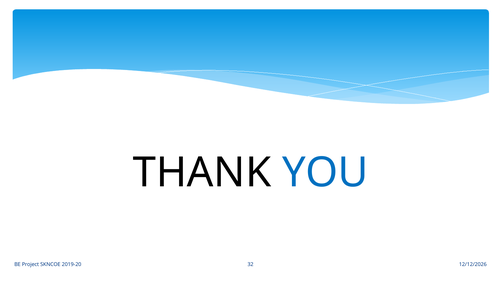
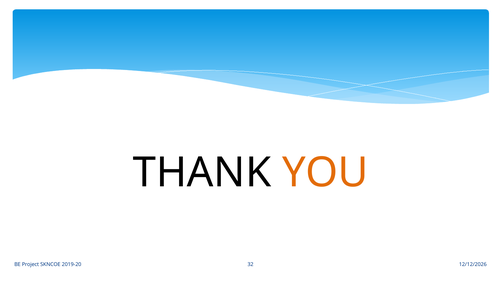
YOU colour: blue -> orange
